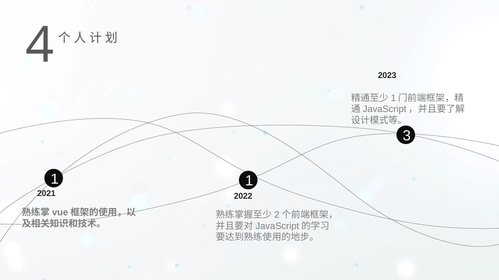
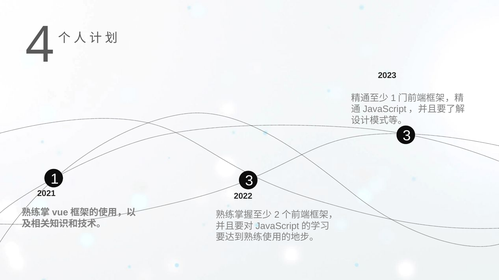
1 1: 1 -> 3
